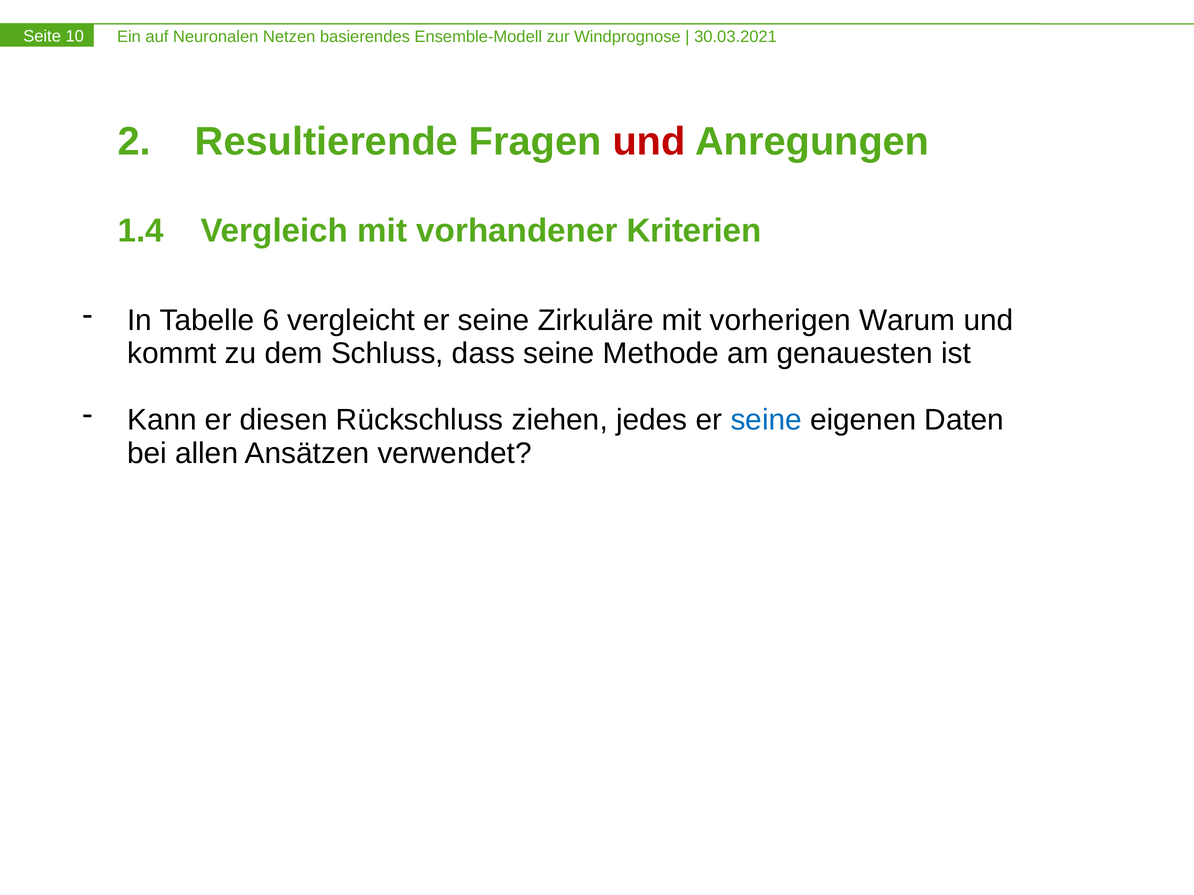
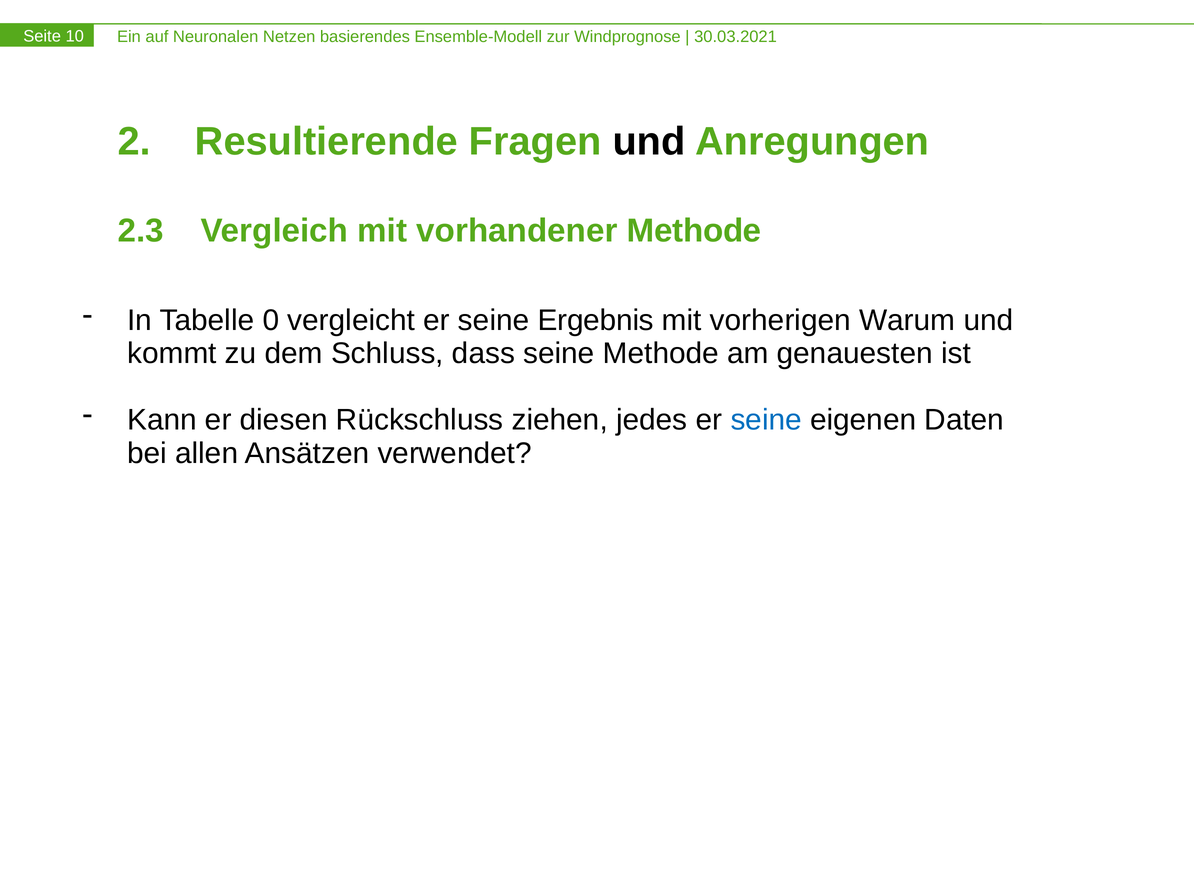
und at (649, 142) colour: red -> black
1.4: 1.4 -> 2.3
vorhandener Kriterien: Kriterien -> Methode
6: 6 -> 0
Zirkuläre: Zirkuläre -> Ergebnis
